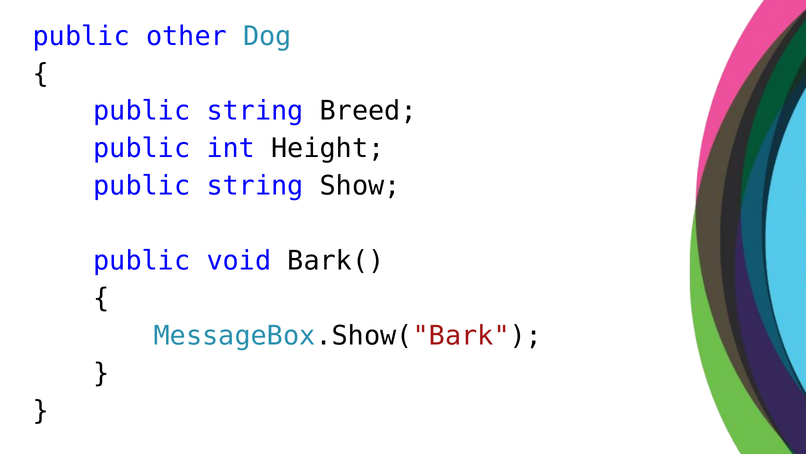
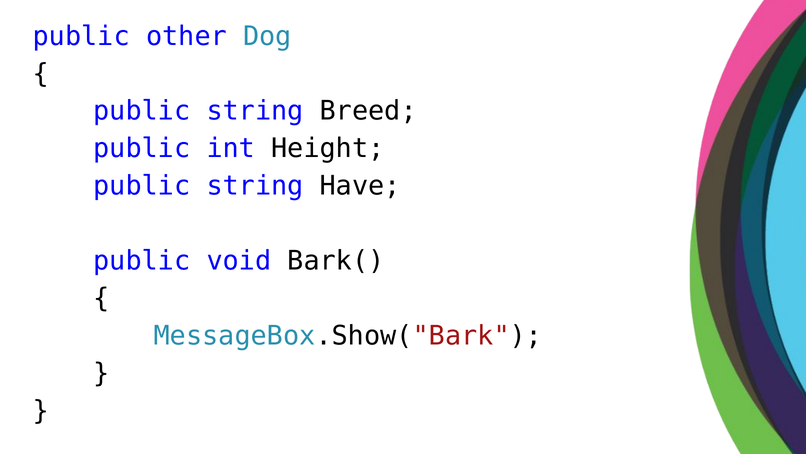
Show: Show -> Have
